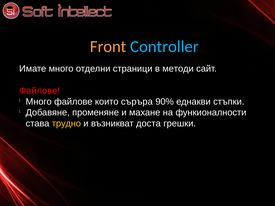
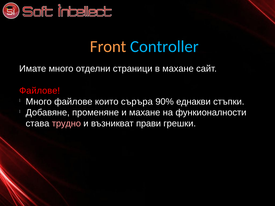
в методи: методи -> махане
трудно colour: yellow -> pink
доста: доста -> прави
